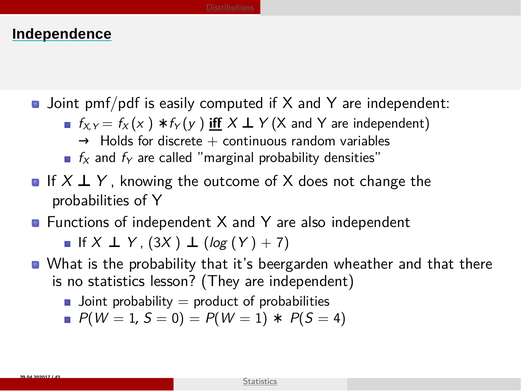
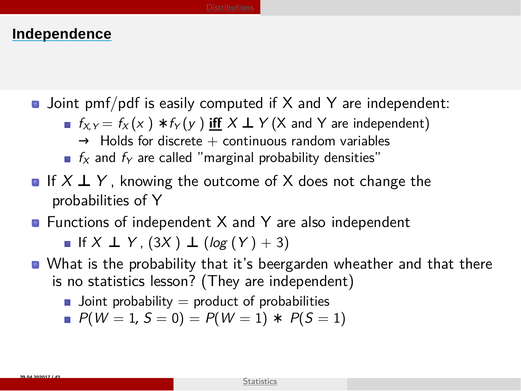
7: 7 -> 3
4 at (340, 318): 4 -> 1
